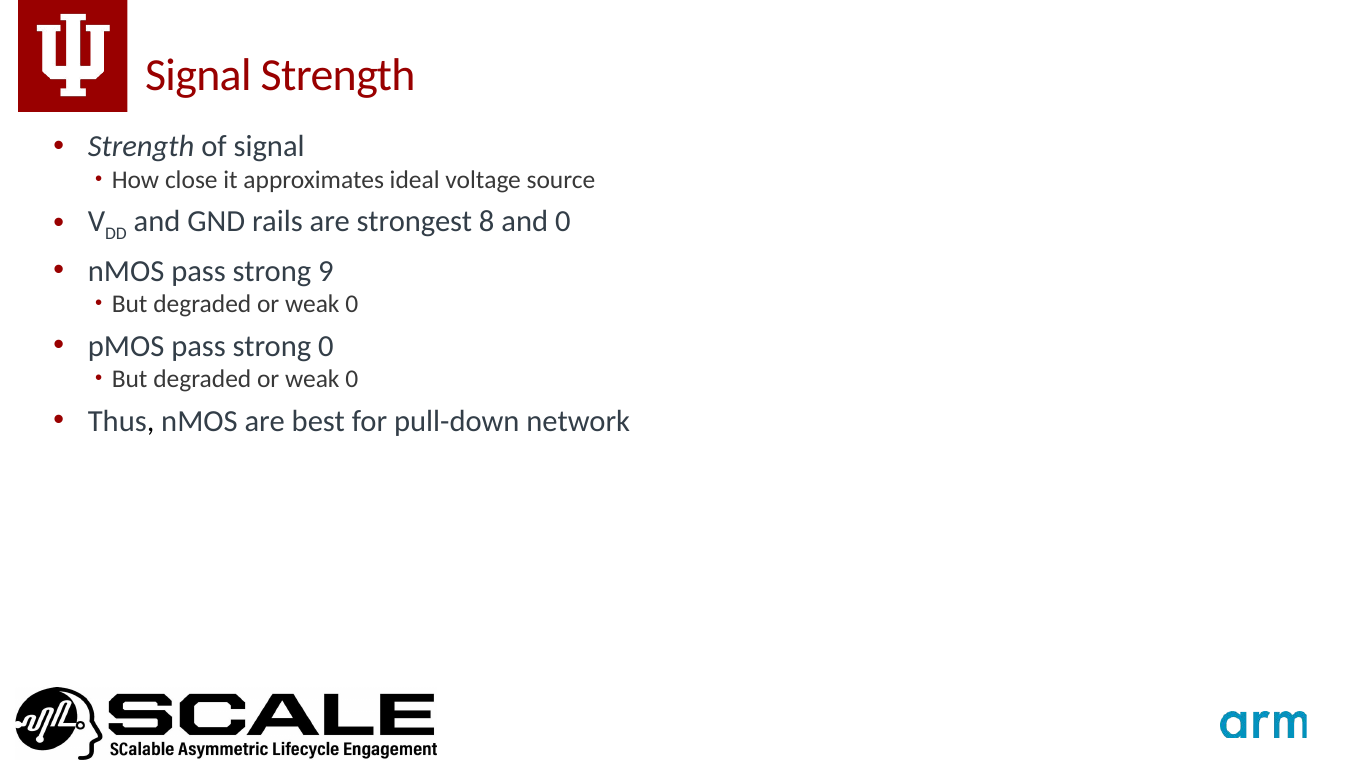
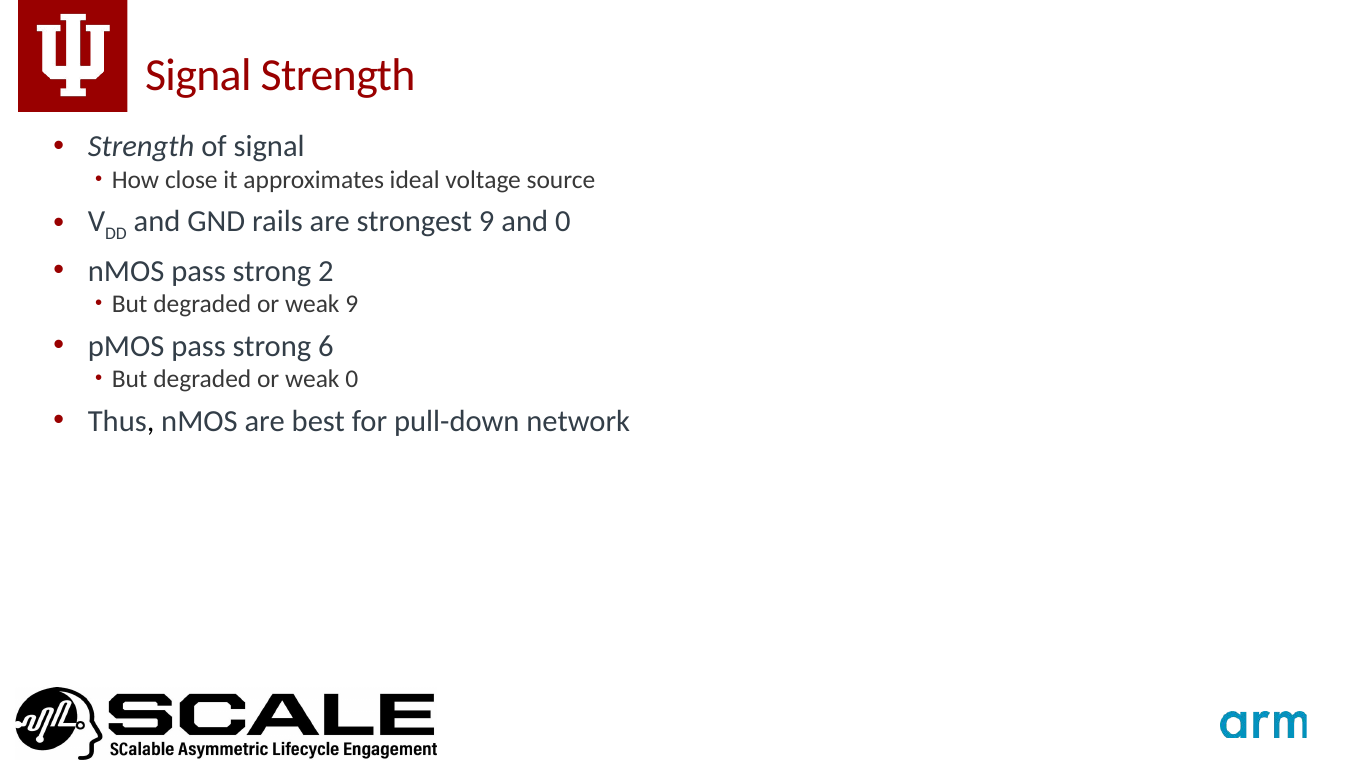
strongest 8: 8 -> 9
9: 9 -> 2
0 at (352, 305): 0 -> 9
strong 0: 0 -> 6
